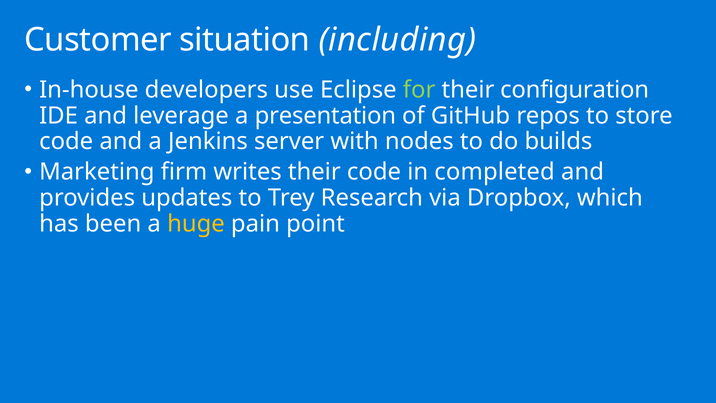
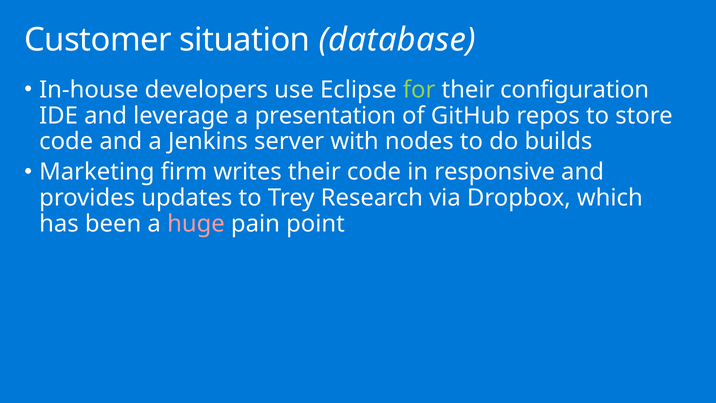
including: including -> database
completed: completed -> responsive
huge colour: yellow -> pink
